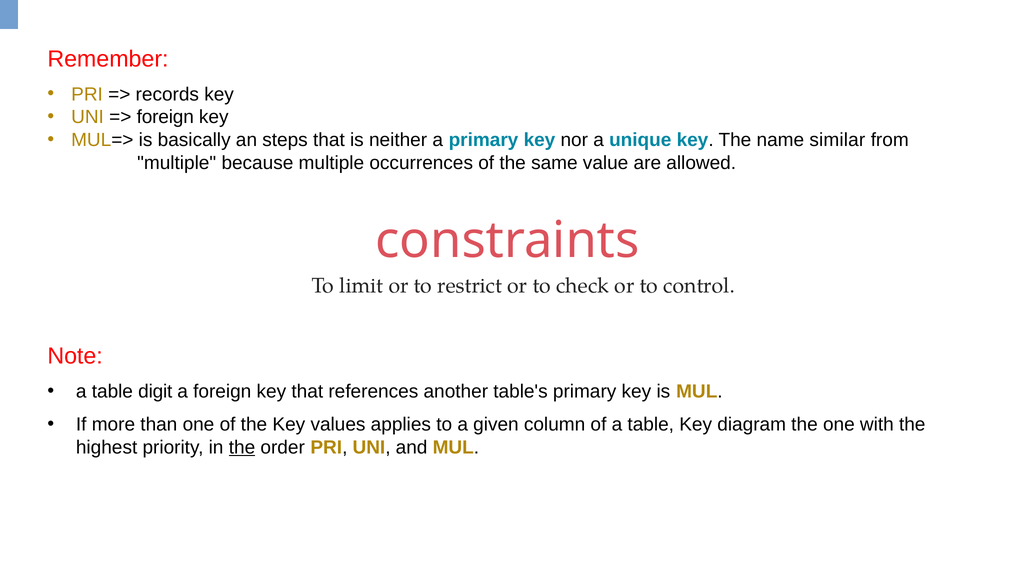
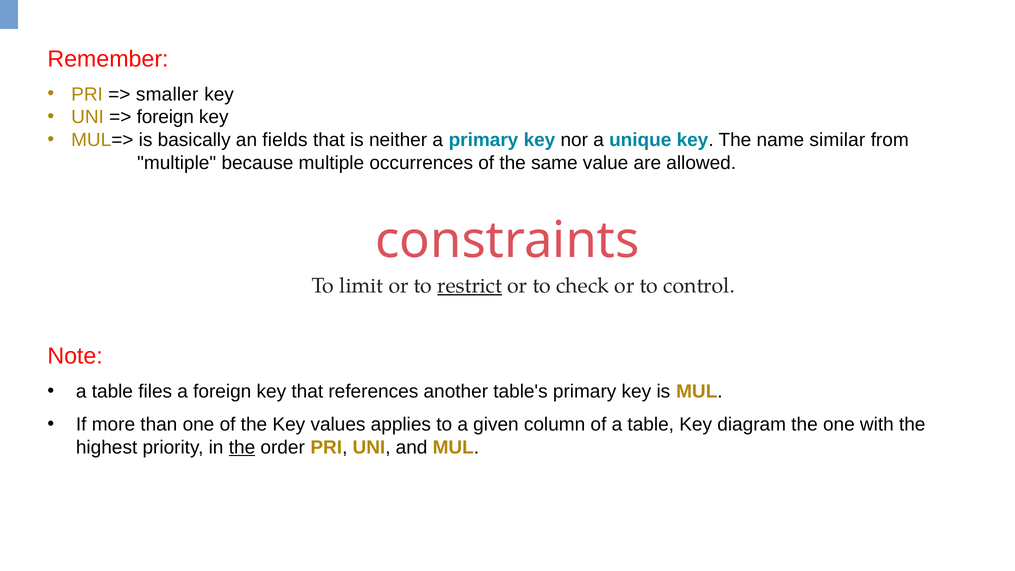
records: records -> smaller
steps: steps -> fields
restrict underline: none -> present
digit: digit -> files
